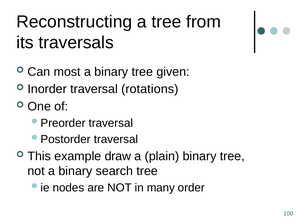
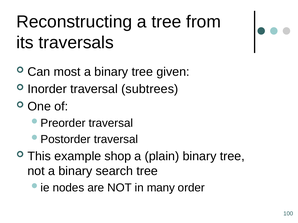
rotations: rotations -> subtrees
draw: draw -> shop
